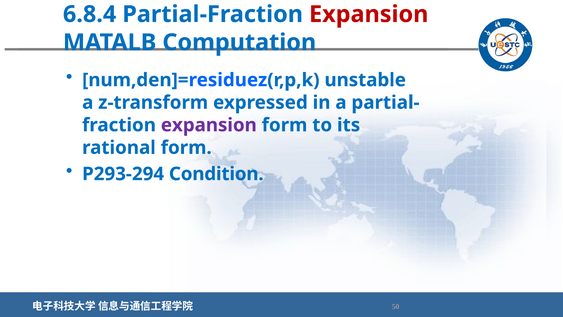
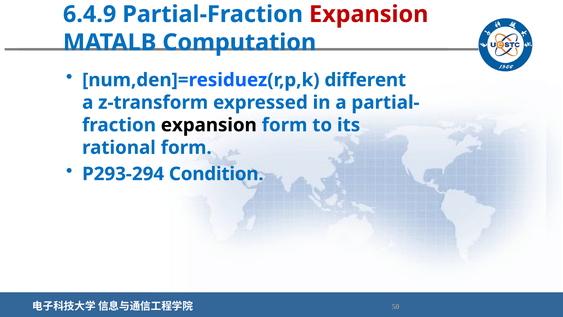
6.8.4: 6.8.4 -> 6.4.9
unstable: unstable -> different
expansion at (209, 125) colour: purple -> black
